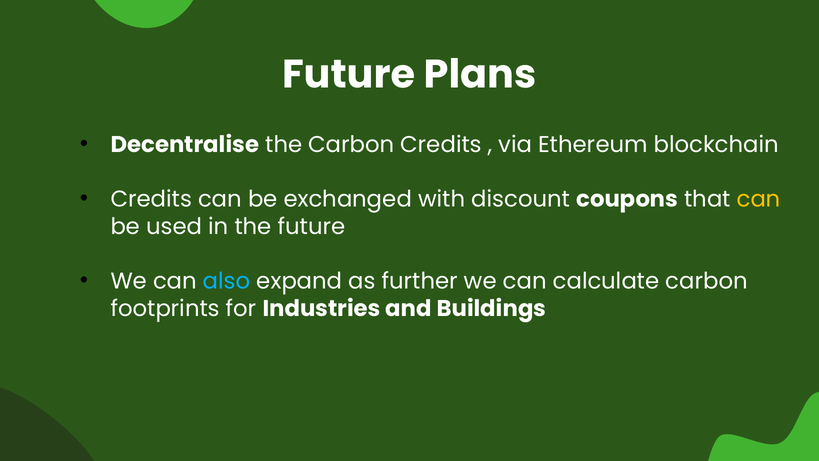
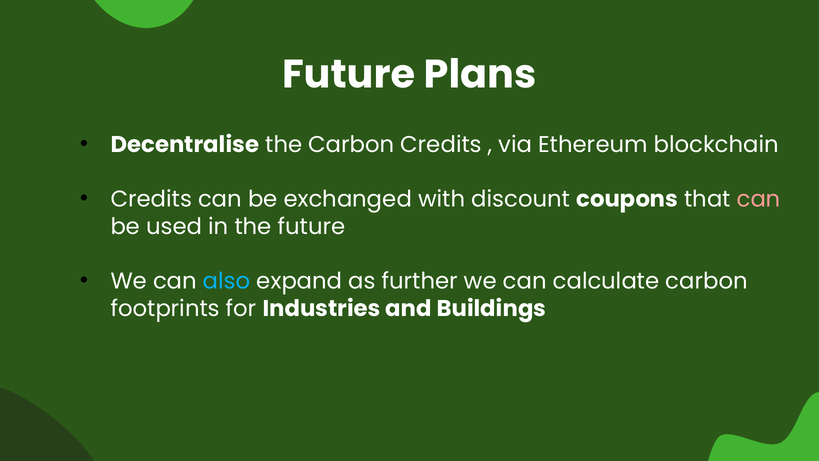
can at (759, 199) colour: yellow -> pink
